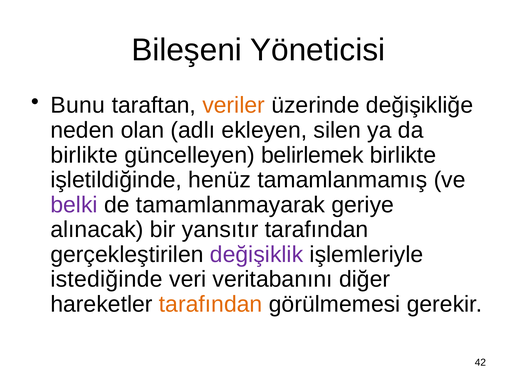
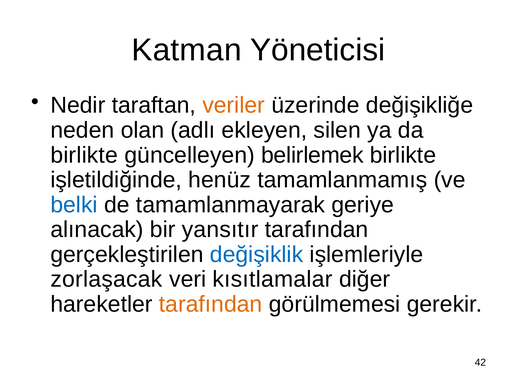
Bileşeni: Bileşeni -> Katman
Bunu: Bunu -> Nedir
belki colour: purple -> blue
değişiklik colour: purple -> blue
istediğinde: istediğinde -> zorlaşacak
veritabanını: veritabanını -> kısıtlamalar
